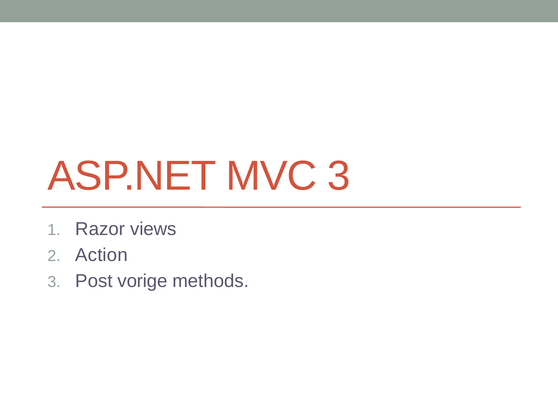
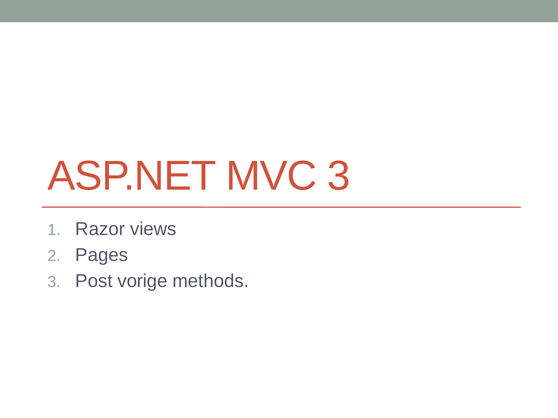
Action: Action -> Pages
